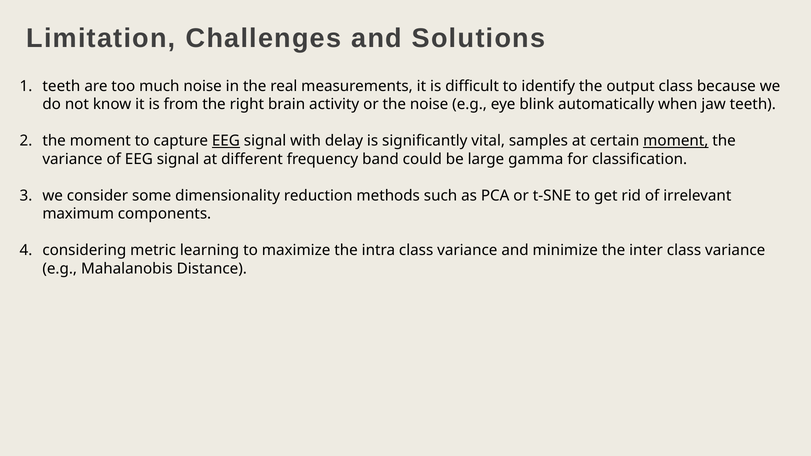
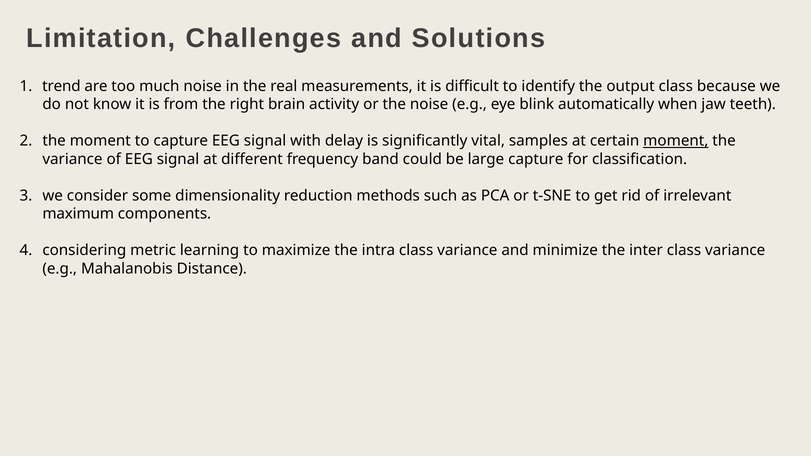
teeth at (61, 86): teeth -> trend
EEG at (226, 141) underline: present -> none
large gamma: gamma -> capture
